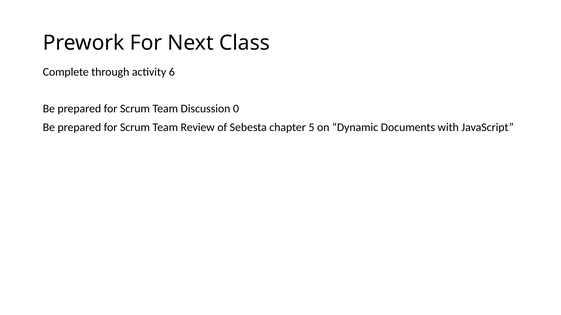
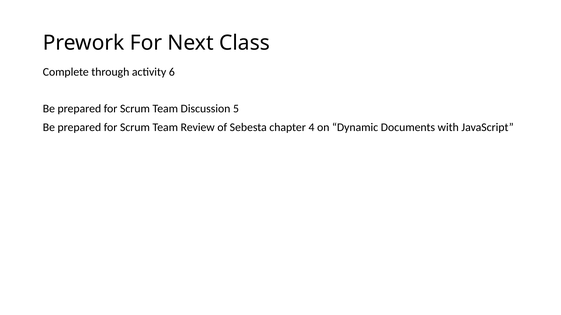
0: 0 -> 5
5: 5 -> 4
